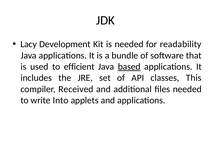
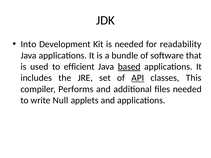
Lacy: Lacy -> Into
API underline: none -> present
Received: Received -> Performs
Into: Into -> Null
